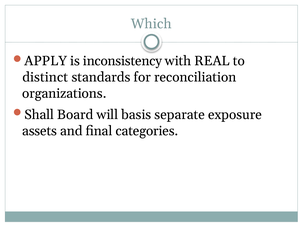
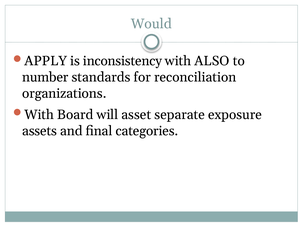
Which: Which -> Would
REAL: REAL -> ALSO
distinct: distinct -> number
Shall at (39, 115): Shall -> With
basis: basis -> asset
